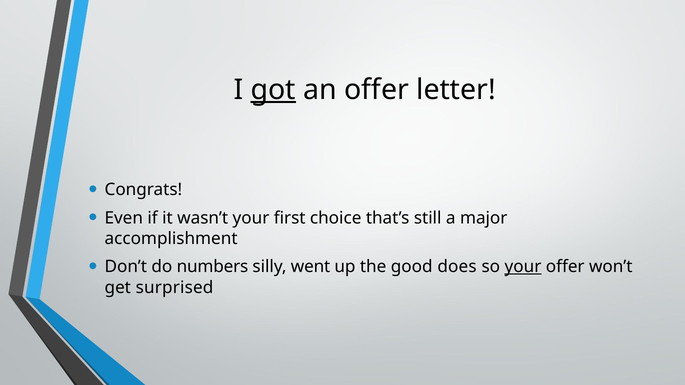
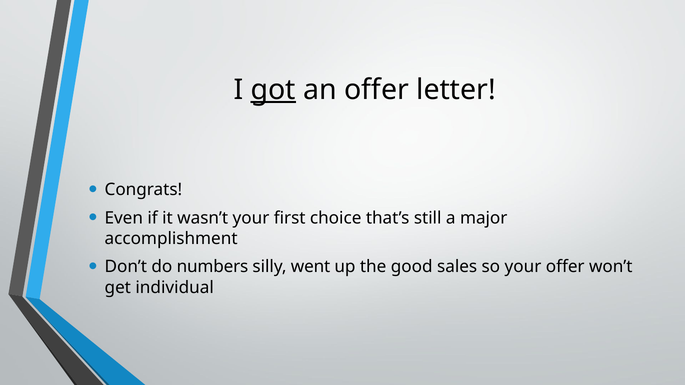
does: does -> sales
your at (523, 267) underline: present -> none
surprised: surprised -> individual
